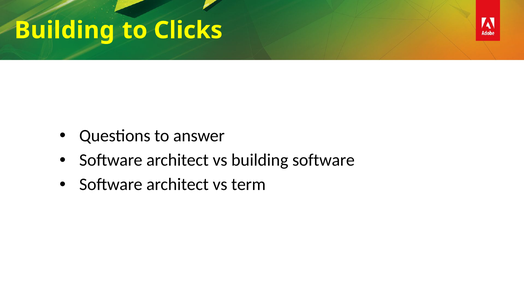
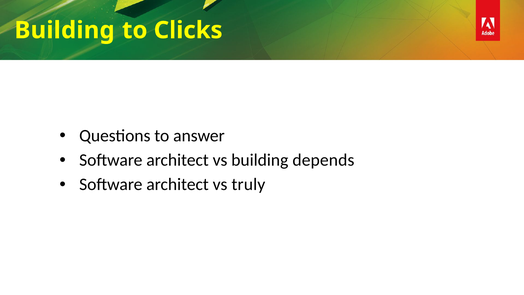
building software: software -> depends
term: term -> truly
